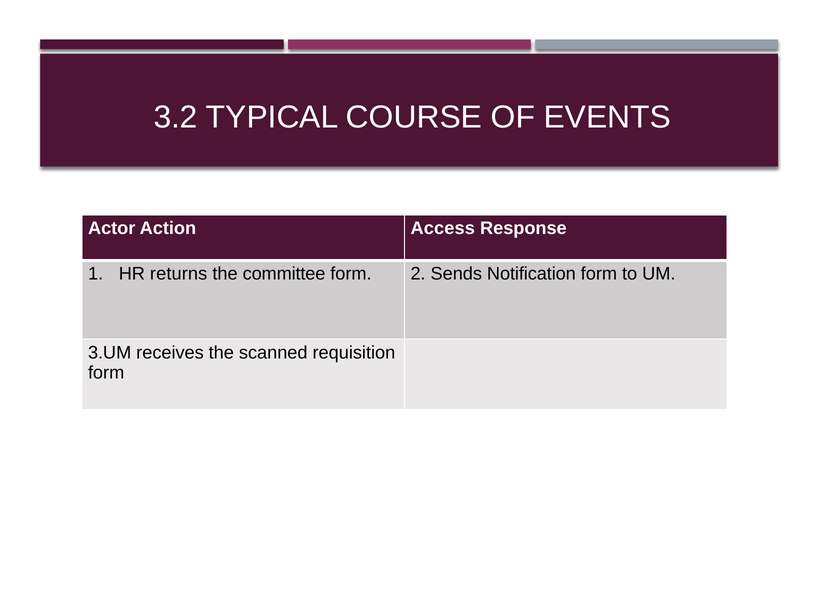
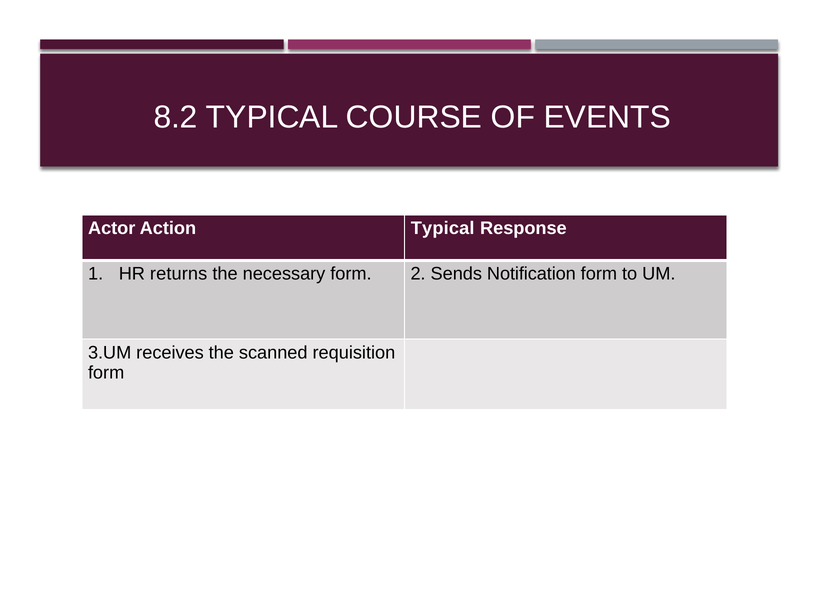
3.2: 3.2 -> 8.2
Action Access: Access -> Typical
committee: committee -> necessary
